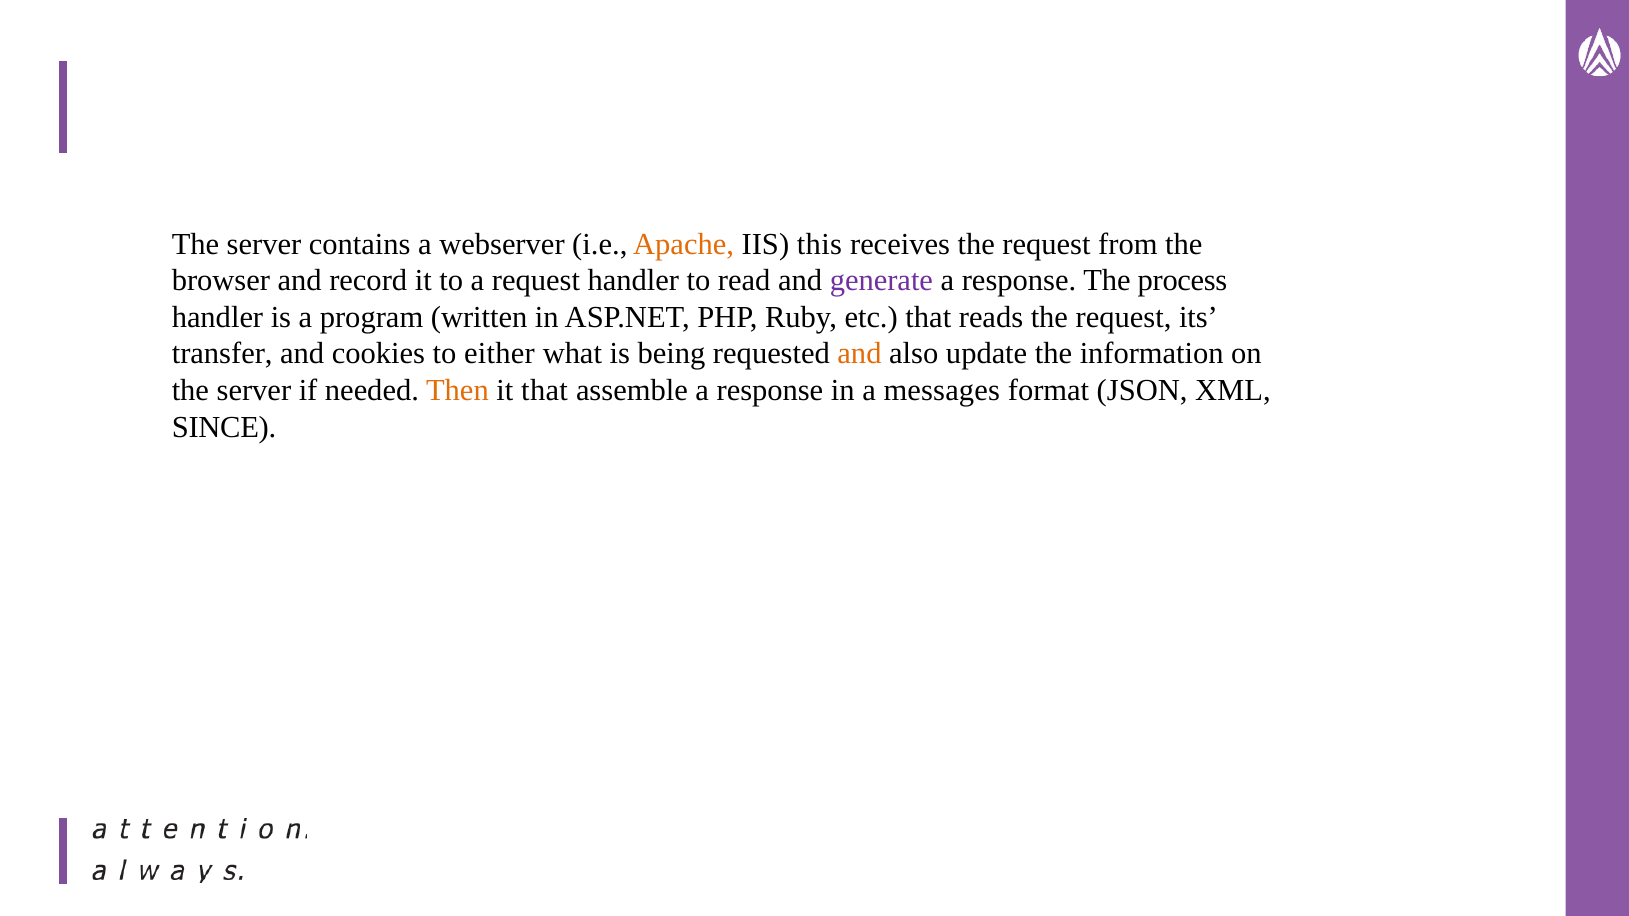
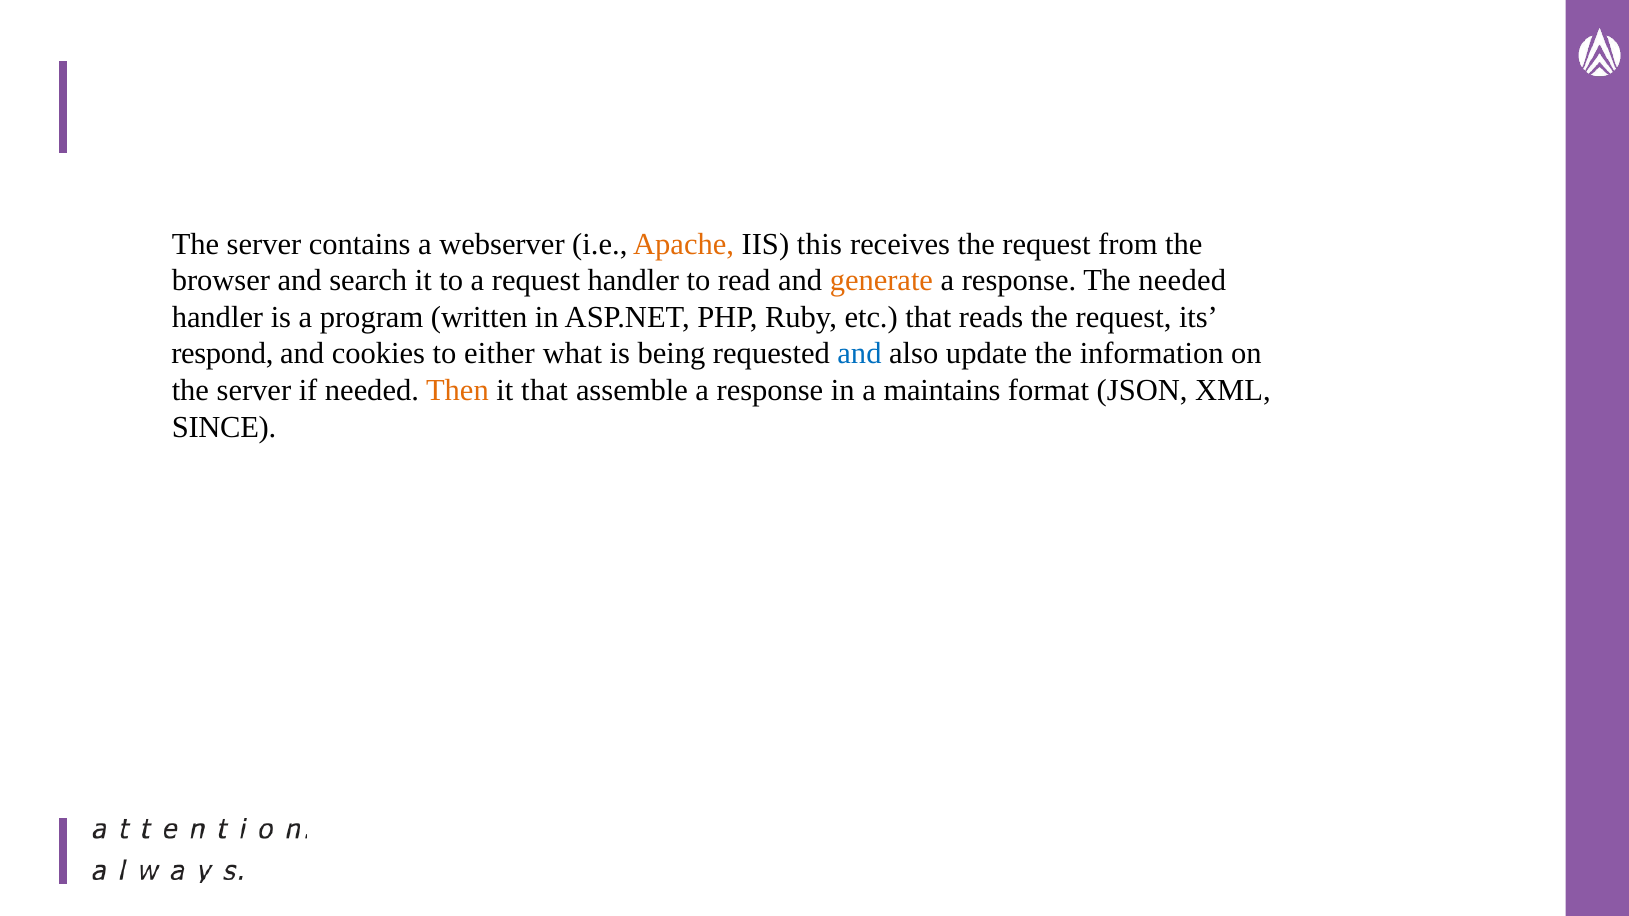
record: record -> search
generate colour: purple -> orange
The process: process -> needed
transfer: transfer -> respond
and at (860, 354) colour: orange -> blue
messages: messages -> maintains
